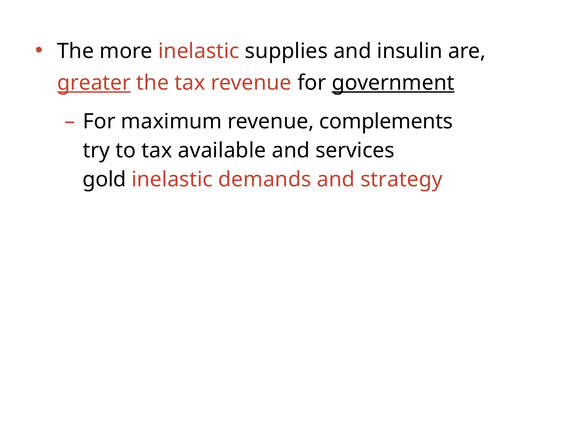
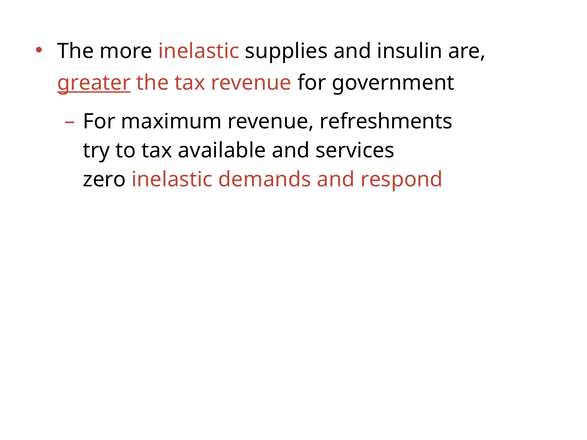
government underline: present -> none
complements: complements -> refreshments
gold: gold -> zero
strategy: strategy -> respond
